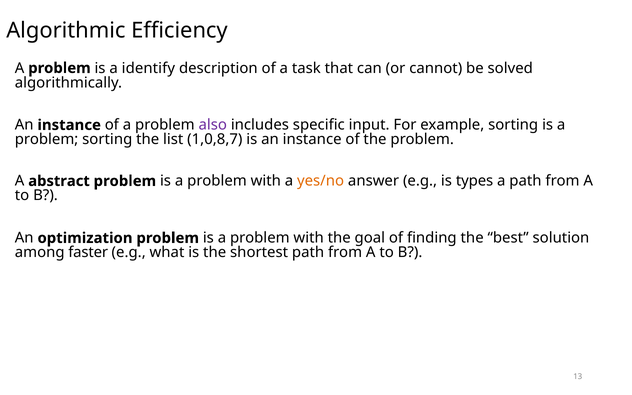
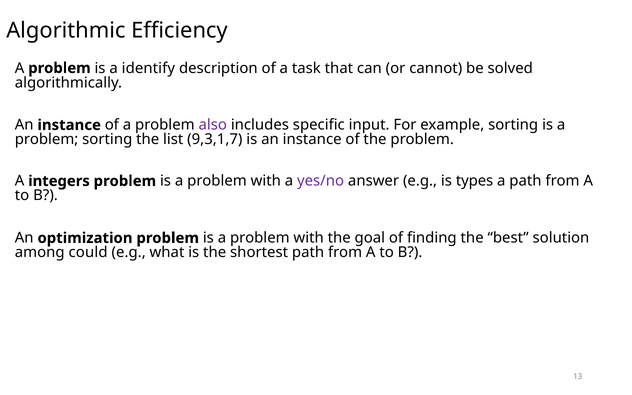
1,0,8,7: 1,0,8,7 -> 9,3,1,7
abstract: abstract -> integers
yes/no colour: orange -> purple
faster: faster -> could
